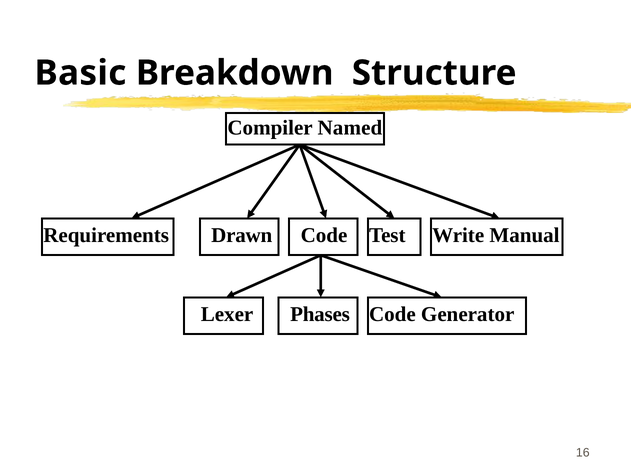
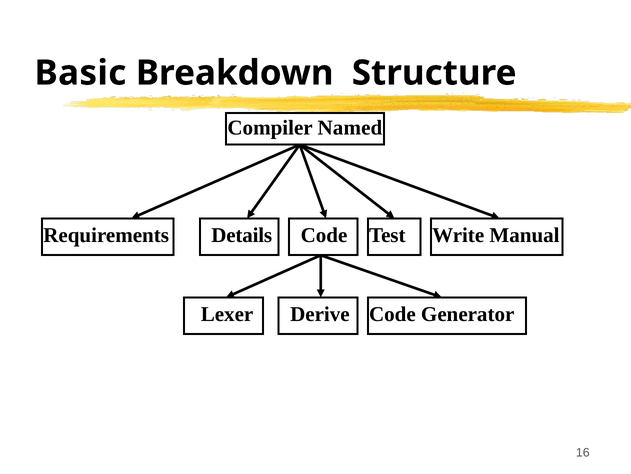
Drawn: Drawn -> Details
Phases: Phases -> Derive
